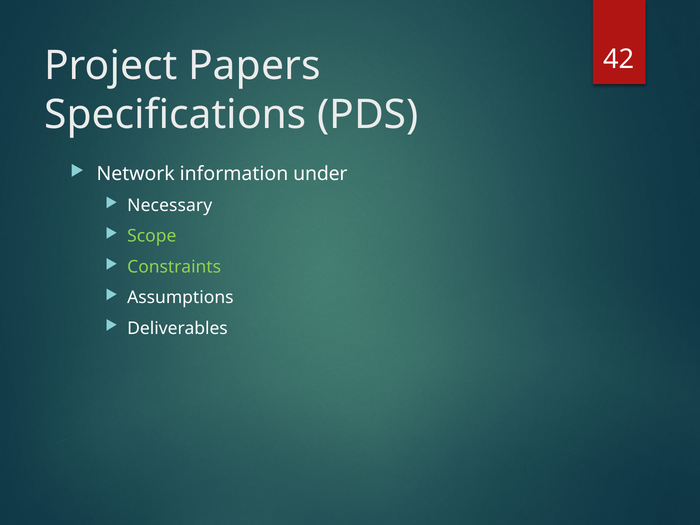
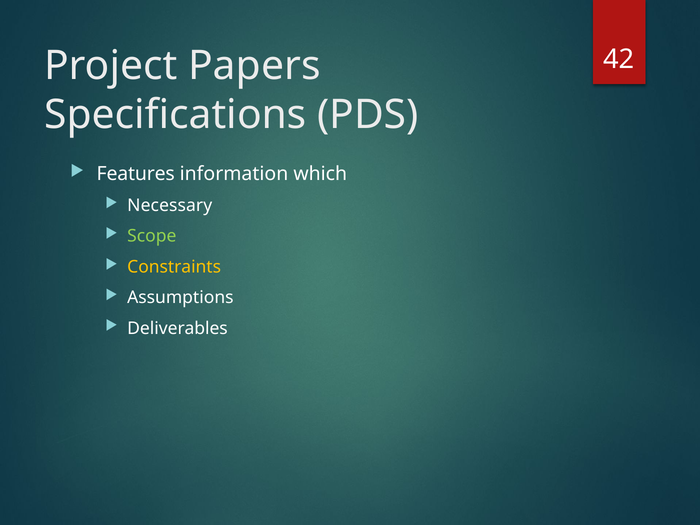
Network: Network -> Features
under: under -> which
Constraints colour: light green -> yellow
